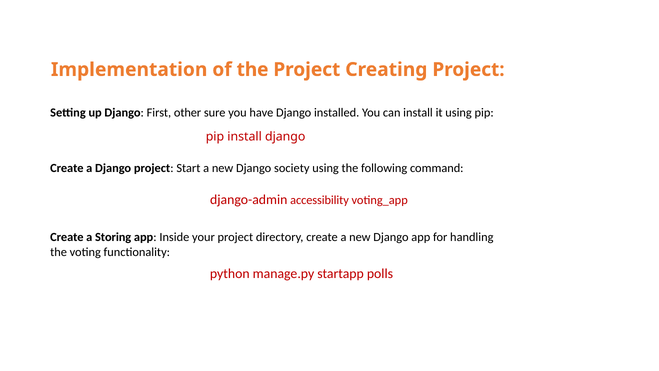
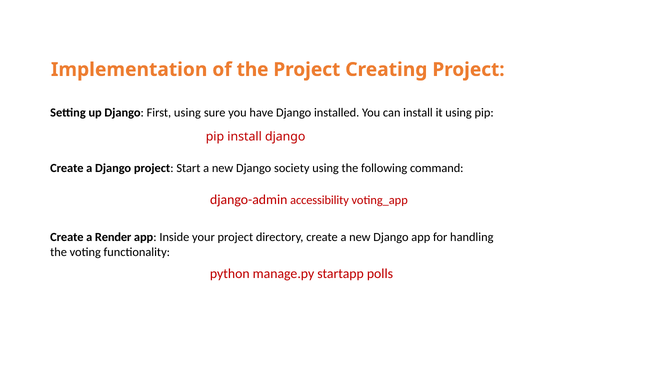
First other: other -> using
Storing: Storing -> Render
